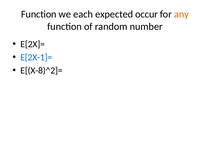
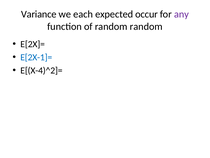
Function at (39, 14): Function -> Variance
any colour: orange -> purple
random number: number -> random
E[(X-8)^2]=: E[(X-8)^2]= -> E[(X-4)^2]=
